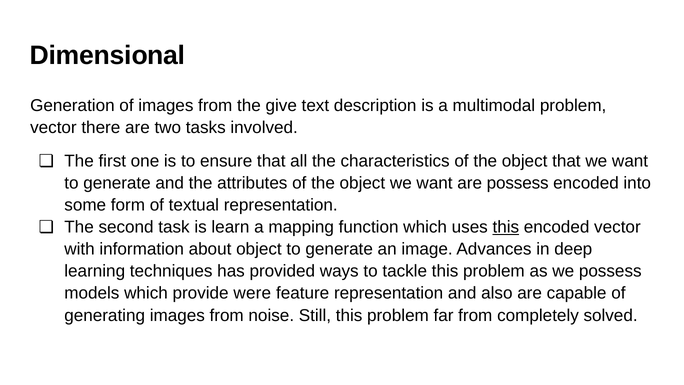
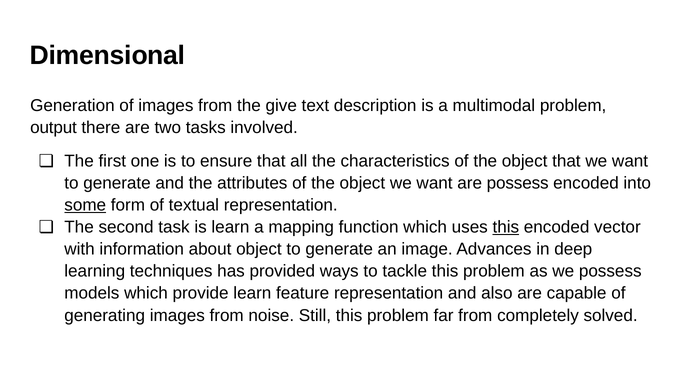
vector at (53, 128): vector -> output
some underline: none -> present
provide were: were -> learn
